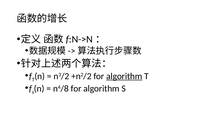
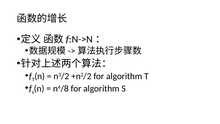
algorithm at (124, 76) underline: present -> none
